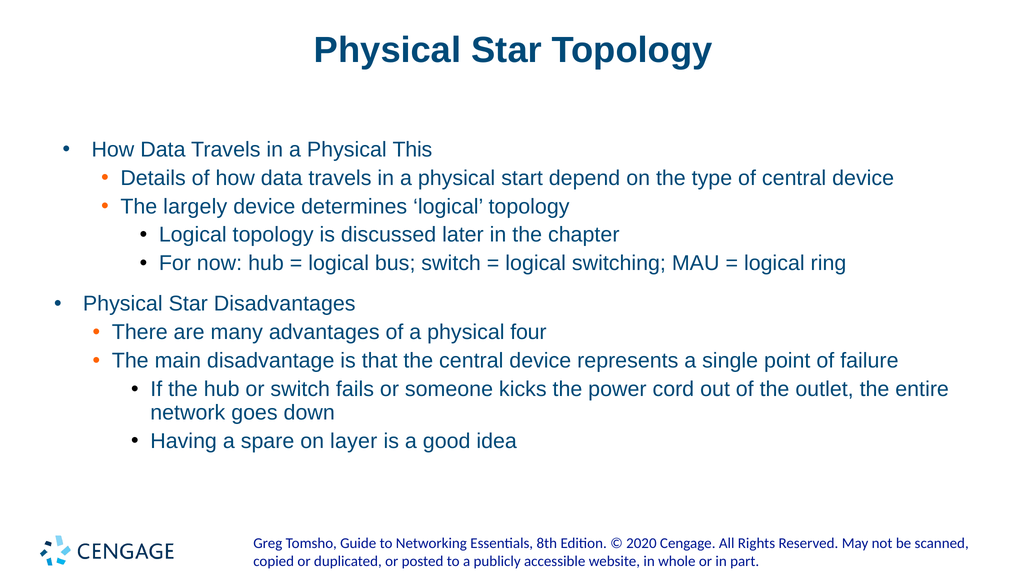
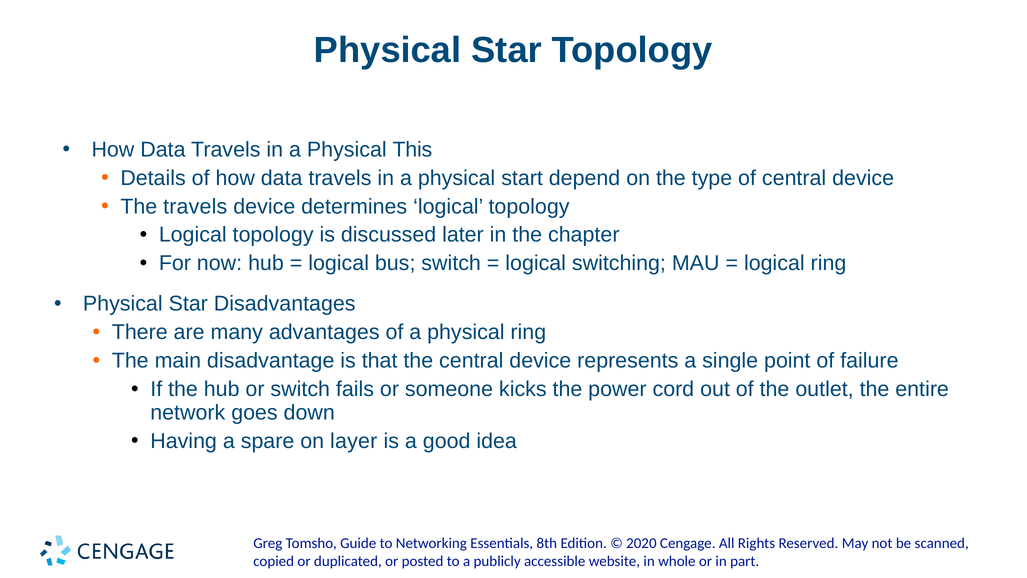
The largely: largely -> travels
physical four: four -> ring
